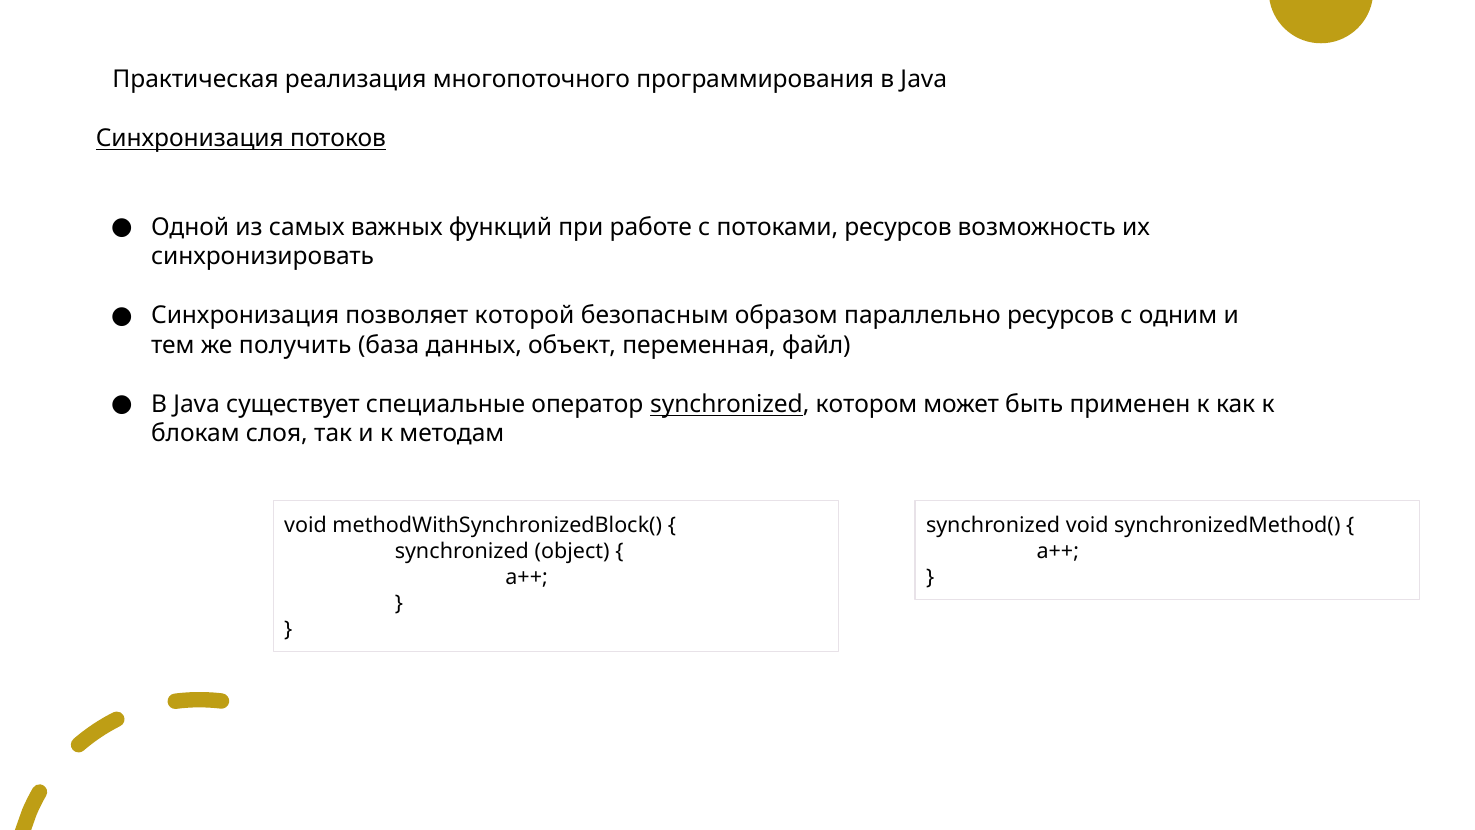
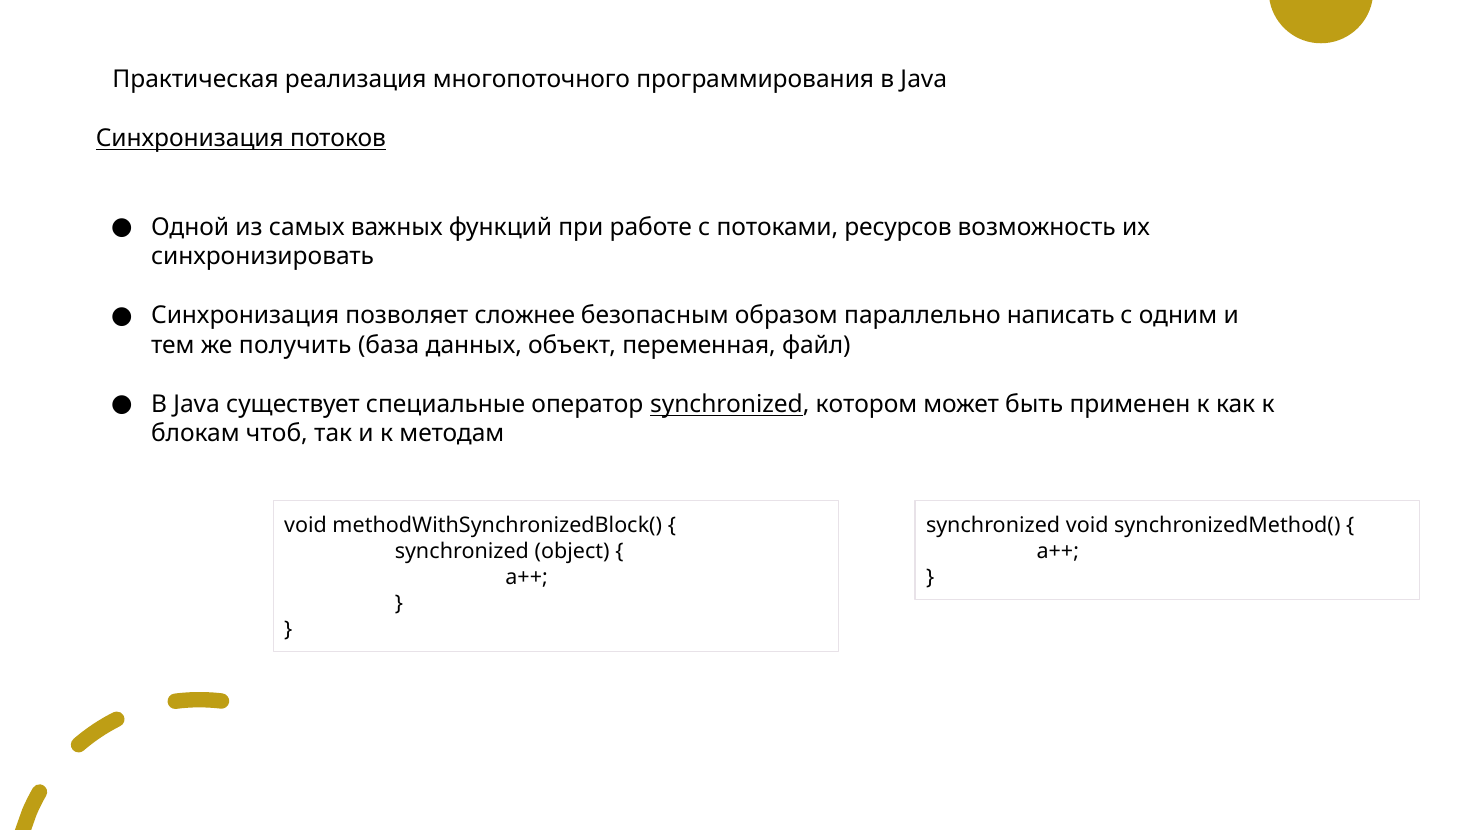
которой: которой -> сложнее
параллельно ресурсов: ресурсов -> написать
слоя: слоя -> чтоб
